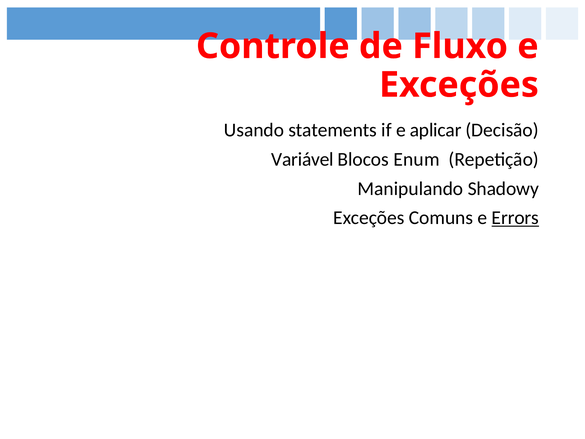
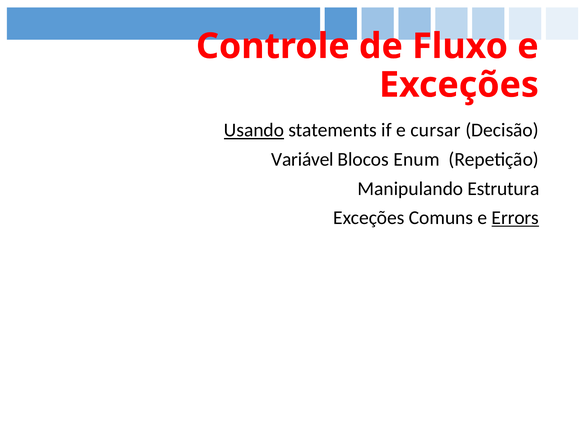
Usando underline: none -> present
aplicar: aplicar -> cursar
Shadowy: Shadowy -> Estrutura
